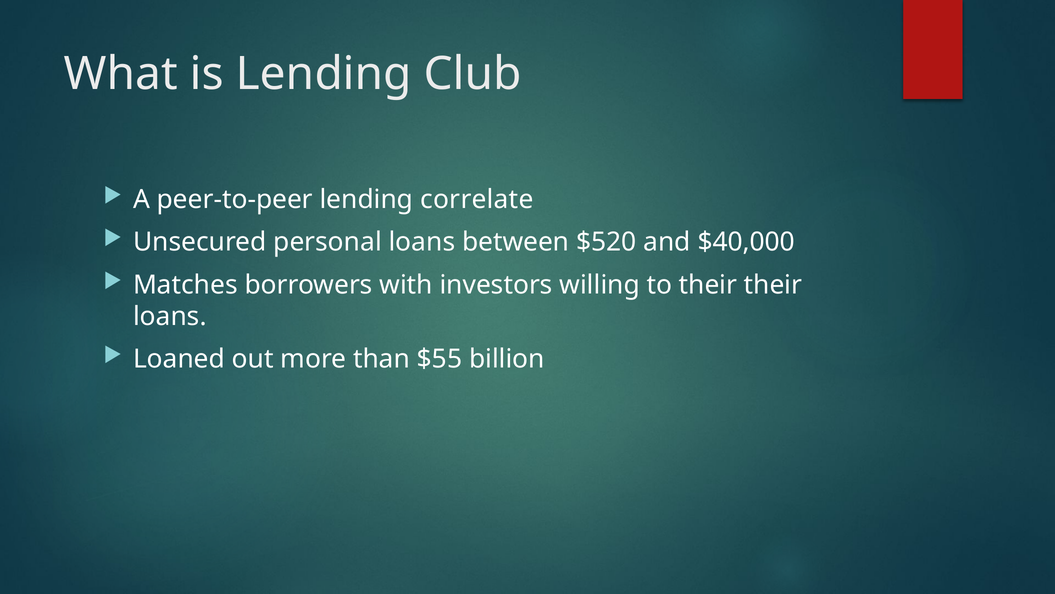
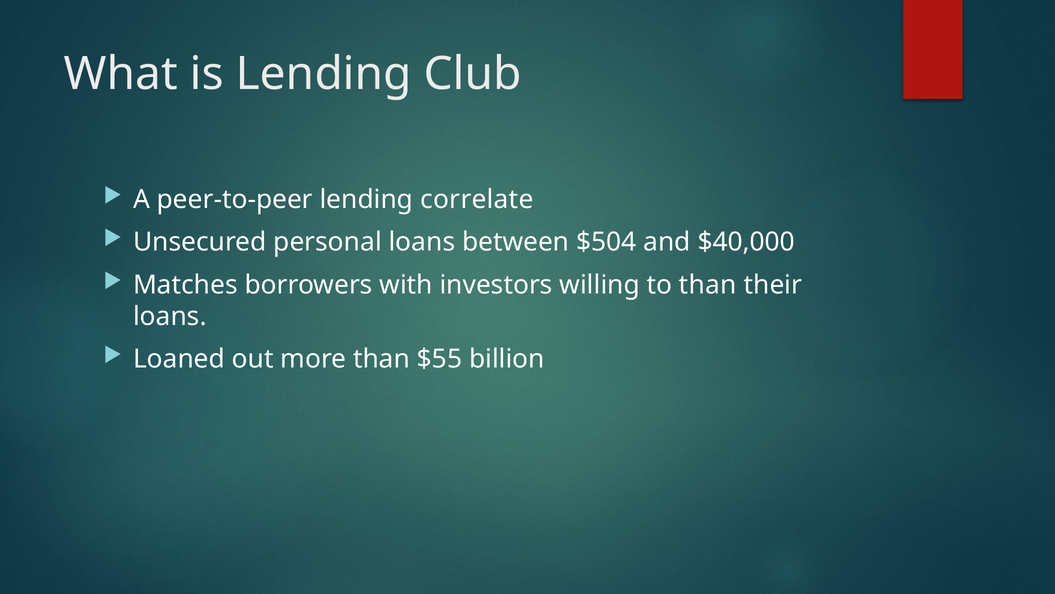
$520: $520 -> $504
to their: their -> than
